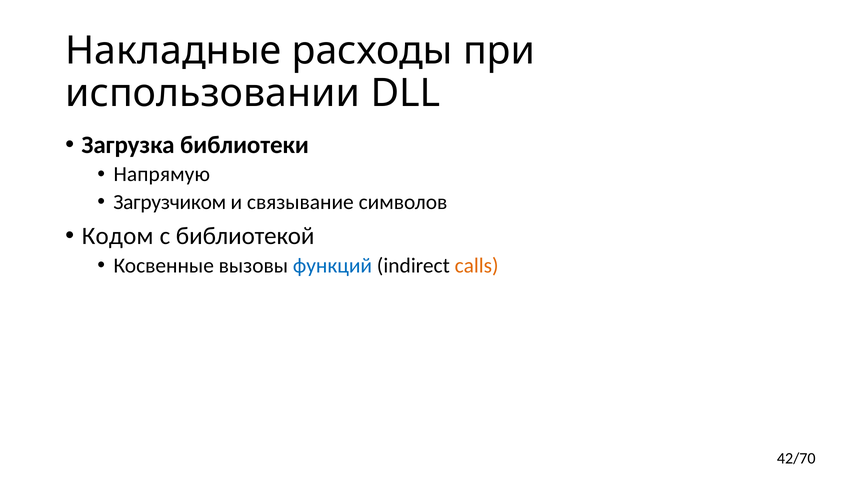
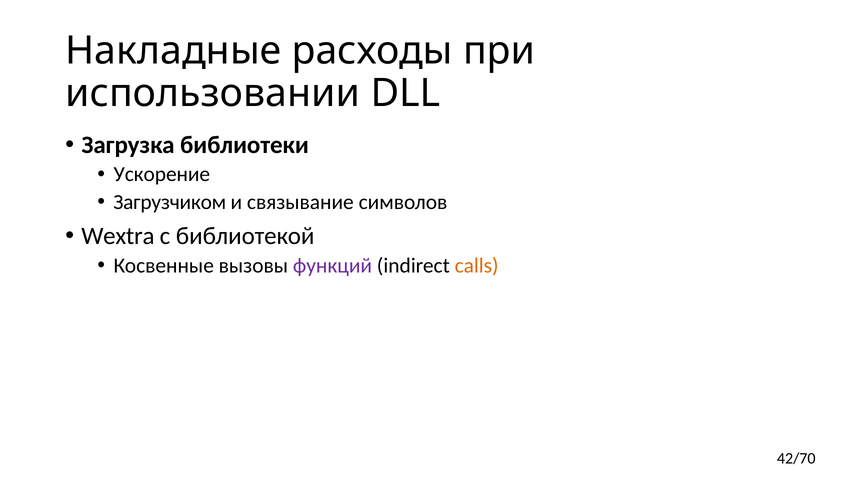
Напрямую: Напрямую -> Ускорение
Кодом: Кодом -> Wextra
функций colour: blue -> purple
